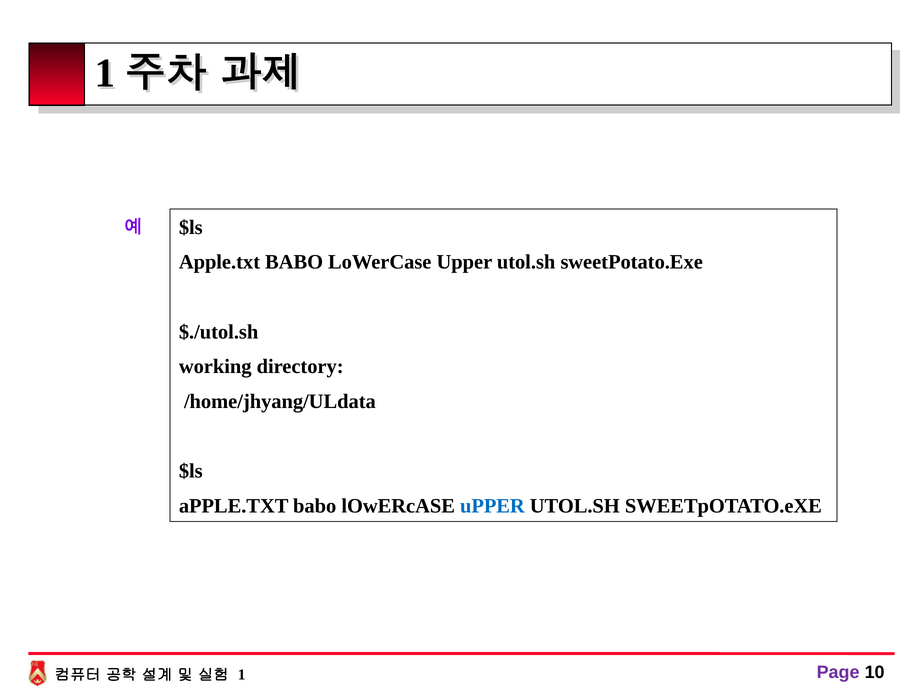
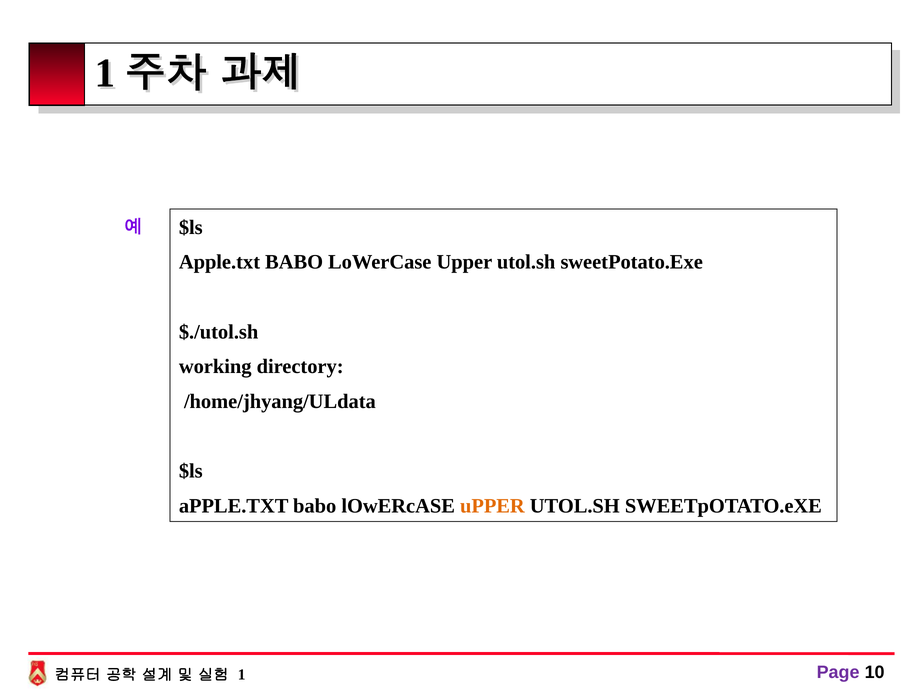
uPPER at (492, 506) colour: blue -> orange
